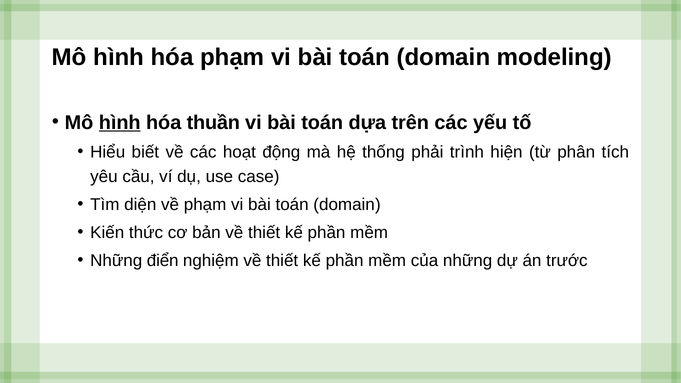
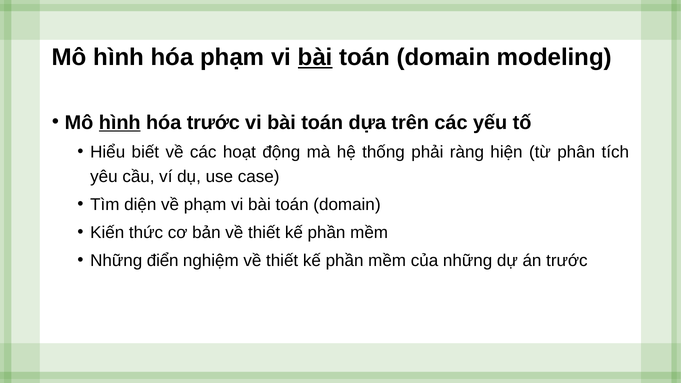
bài at (315, 57) underline: none -> present
hóa thuần: thuần -> trước
trình: trình -> ràng
